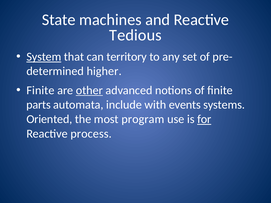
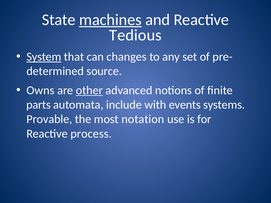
machines underline: none -> present
territory: territory -> changes
higher: higher -> source
Finite at (40, 90): Finite -> Owns
Oriented: Oriented -> Provable
program: program -> notation
for underline: present -> none
